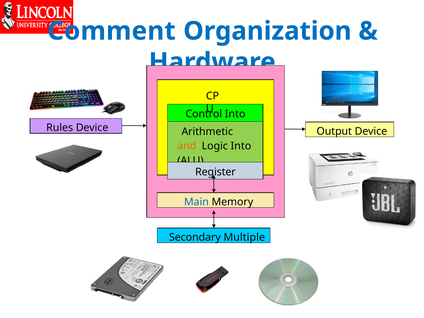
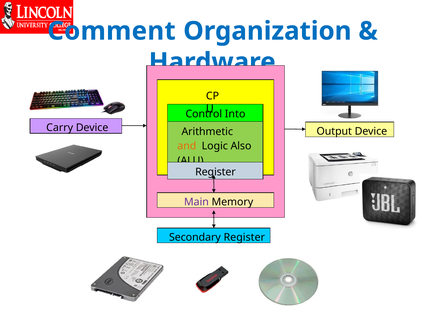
Rules: Rules -> Carry
Logic Into: Into -> Also
Main colour: blue -> purple
Secondary Multiple: Multiple -> Register
